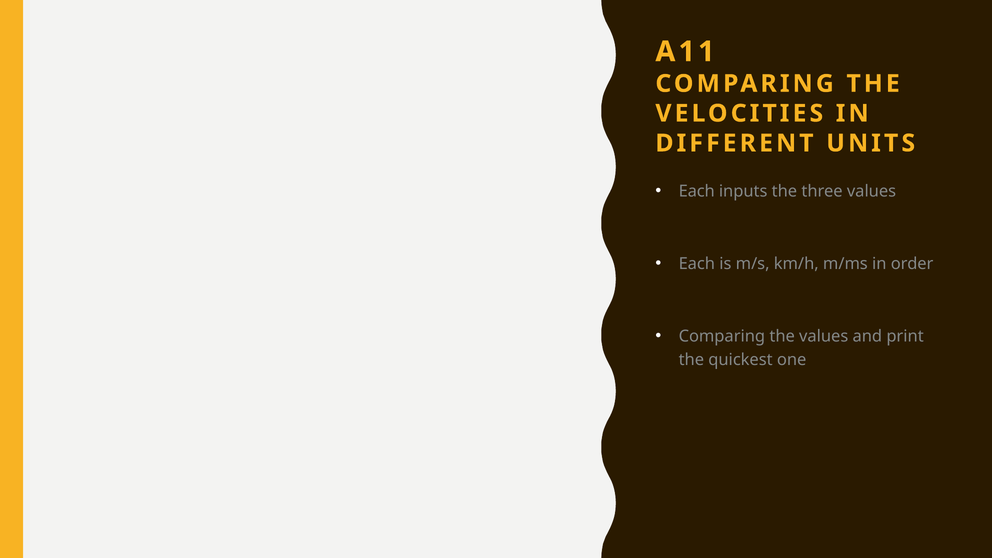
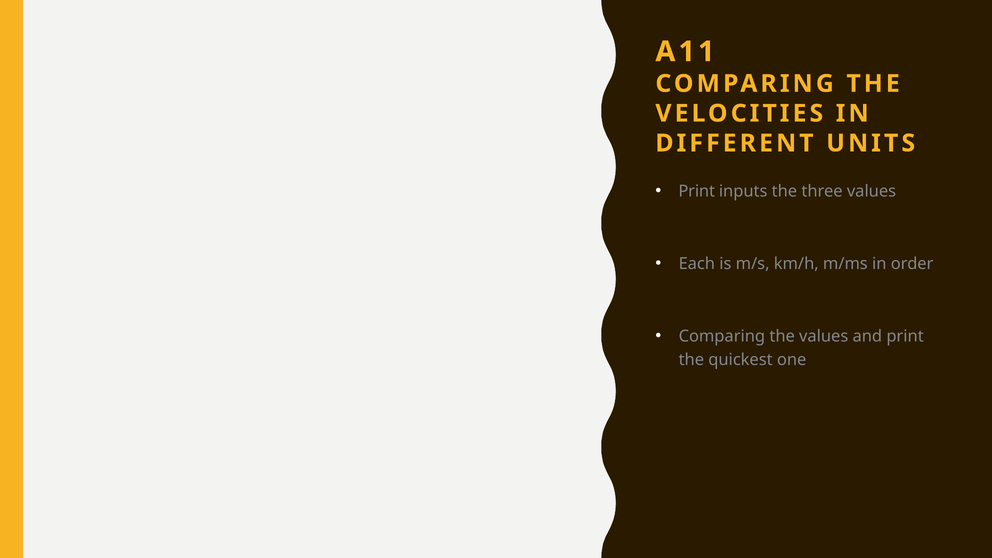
Each at (697, 192): Each -> Print
